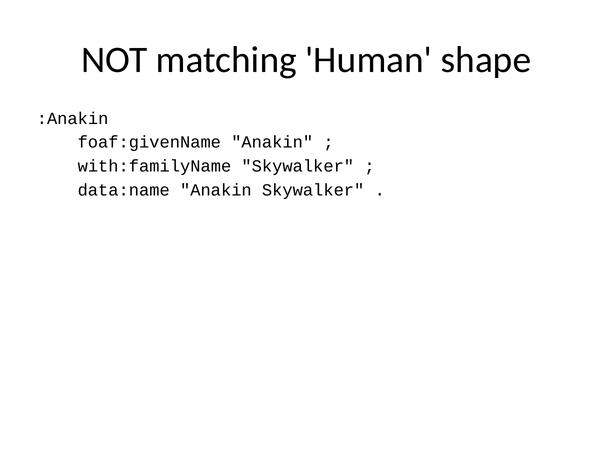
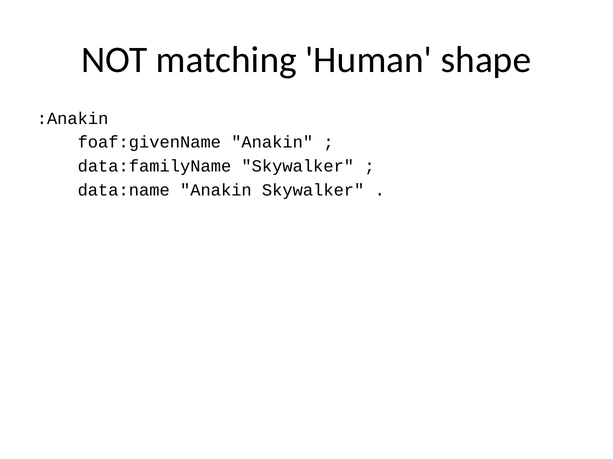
with:familyName: with:familyName -> data:familyName
